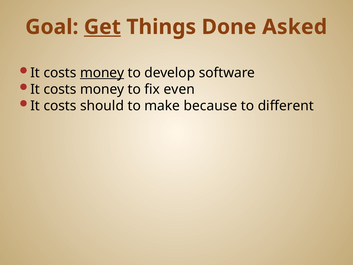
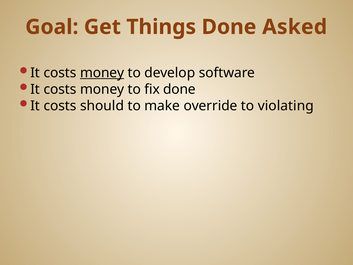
Get underline: present -> none
fix even: even -> done
because: because -> override
different: different -> violating
